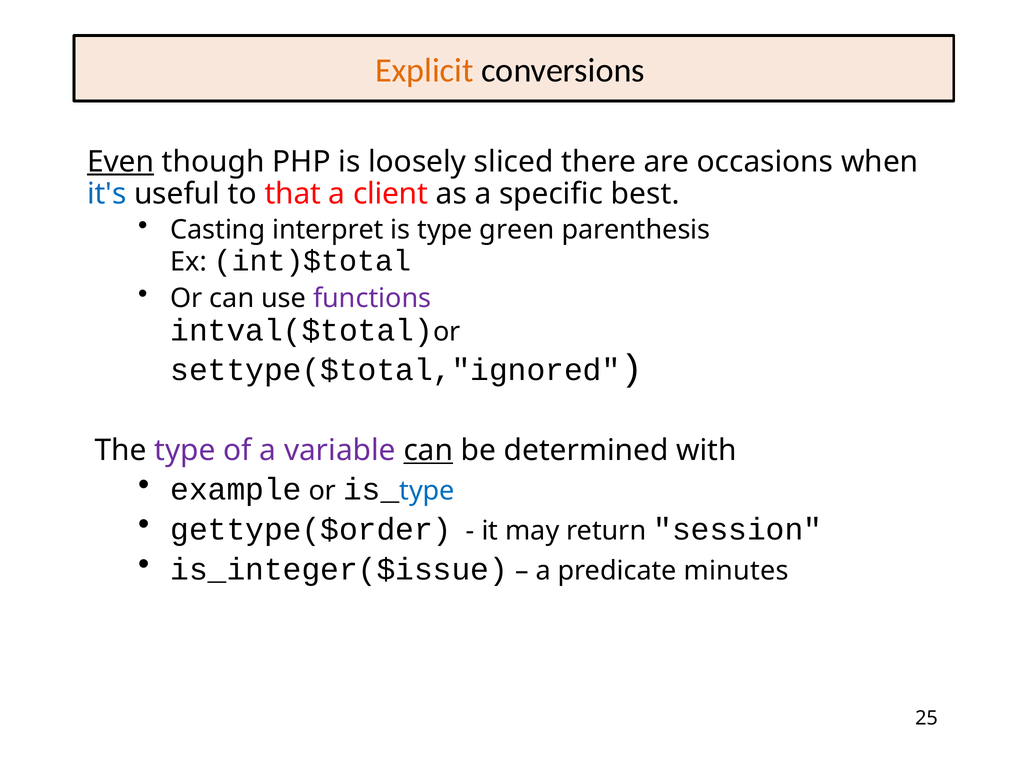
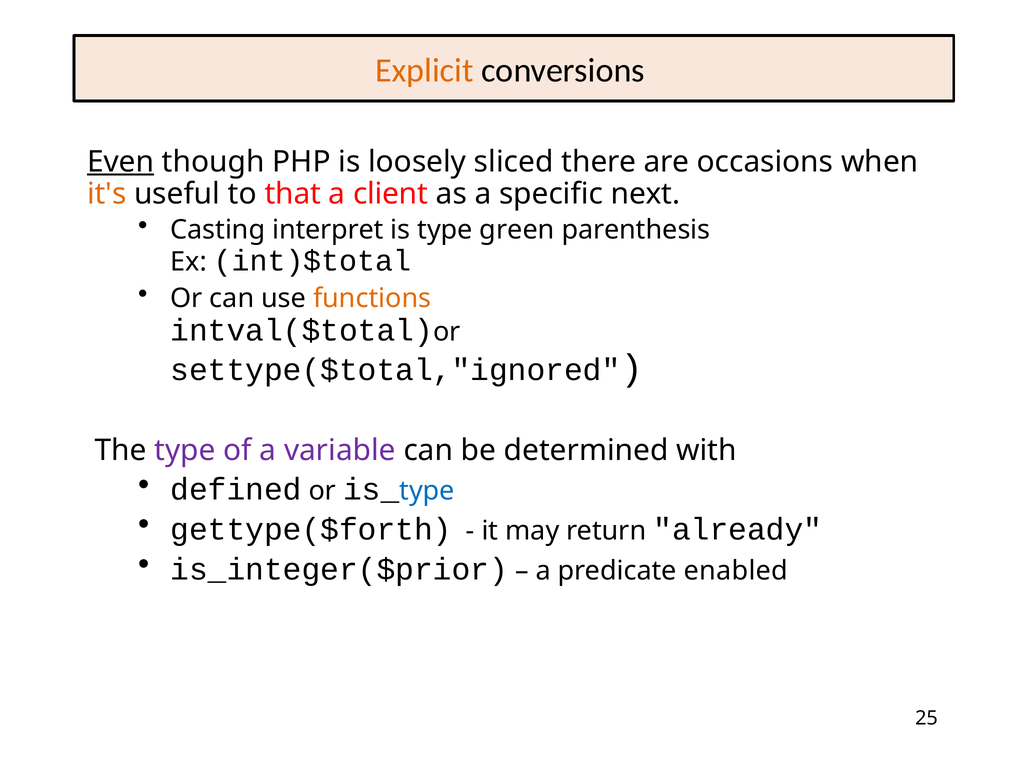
it's colour: blue -> orange
best: best -> next
functions colour: purple -> orange
can at (428, 451) underline: present -> none
example: example -> defined
gettype($order: gettype($order -> gettype($forth
session: session -> already
is_integer($issue: is_integer($issue -> is_integer($prior
minutes: minutes -> enabled
